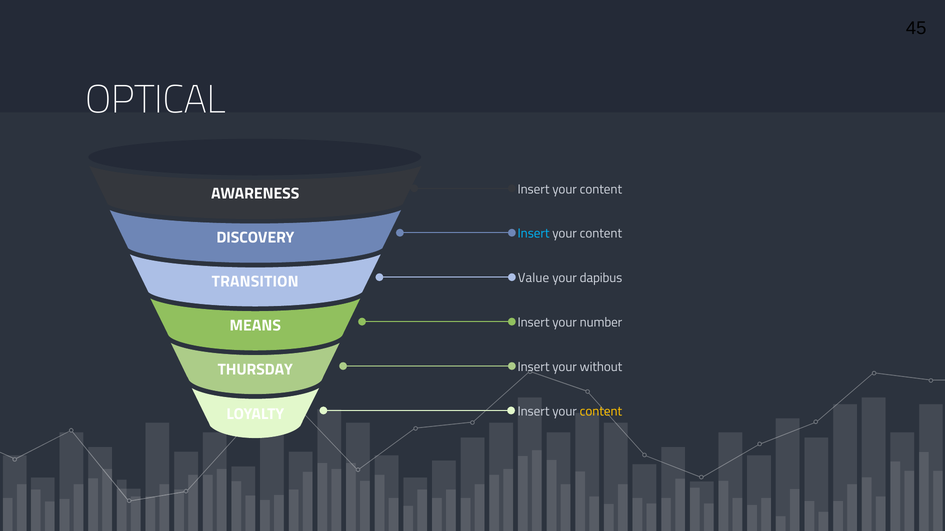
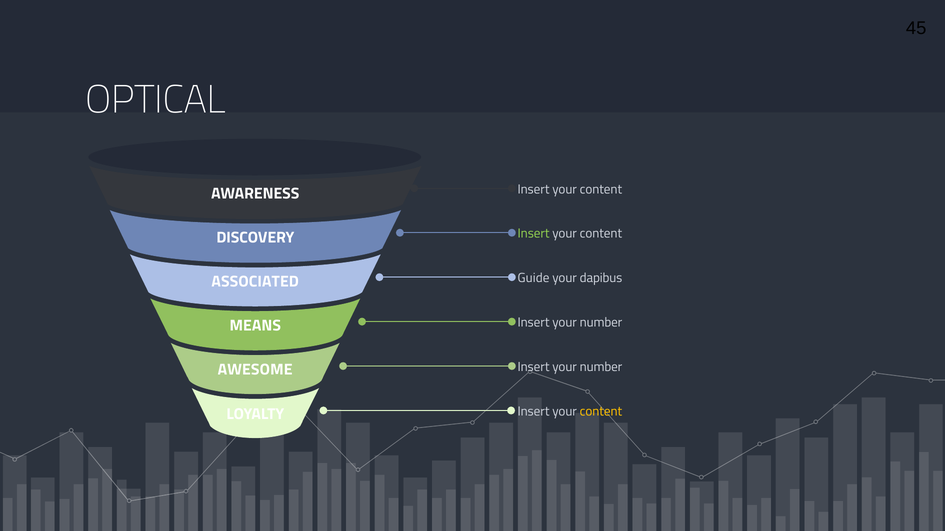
Insert at (534, 234) colour: light blue -> light green
Value: Value -> Guide
TRANSITION: TRANSITION -> ASSOCIATED
without at (601, 367): without -> number
THURSDAY: THURSDAY -> AWESOME
